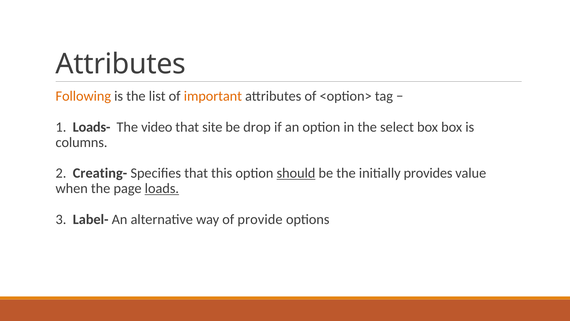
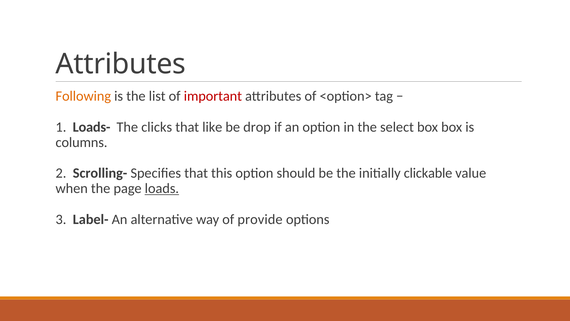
important colour: orange -> red
video: video -> clicks
site: site -> like
Creating-: Creating- -> Scrolling-
should underline: present -> none
provides: provides -> clickable
